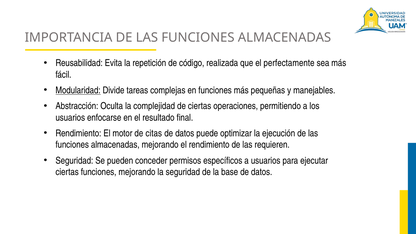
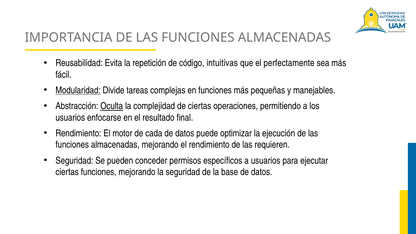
realizada: realizada -> intuitivas
Oculta underline: none -> present
citas: citas -> cada
